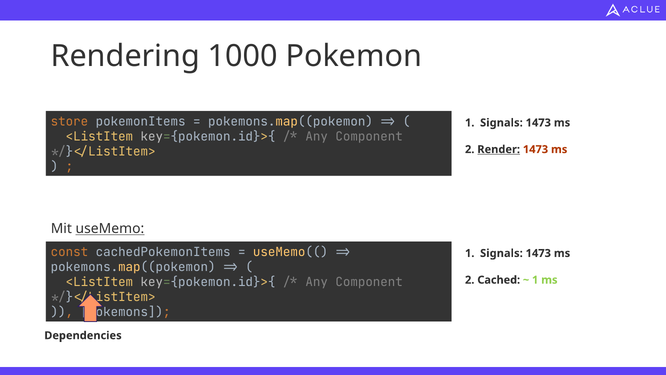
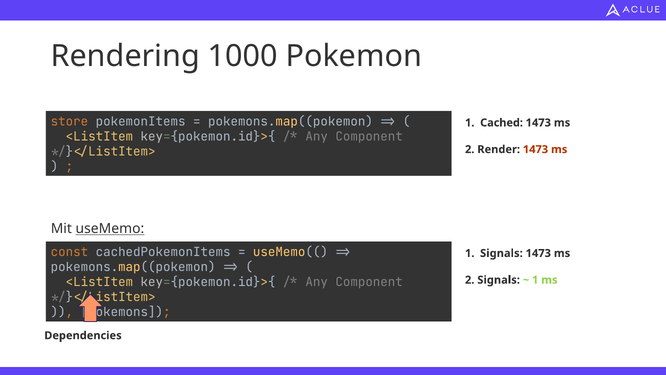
Signals at (501, 123): Signals -> Cached
Render underline: present -> none
2 Cached: Cached -> Signals
